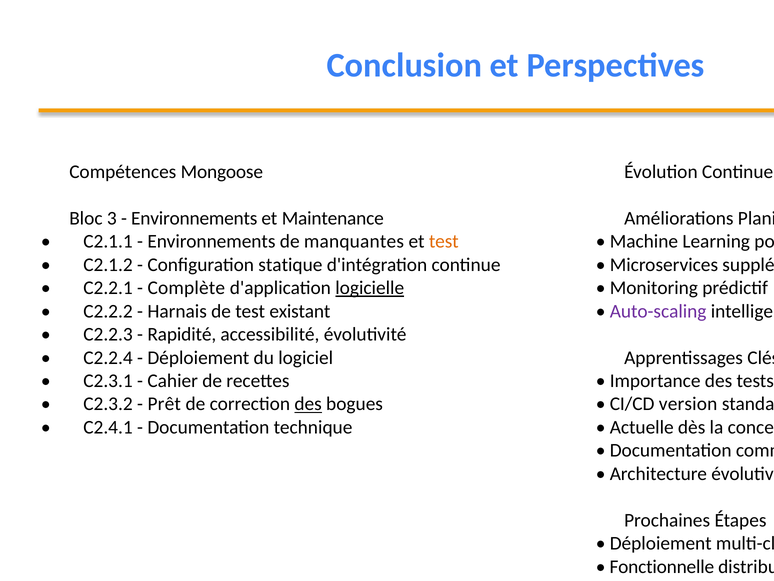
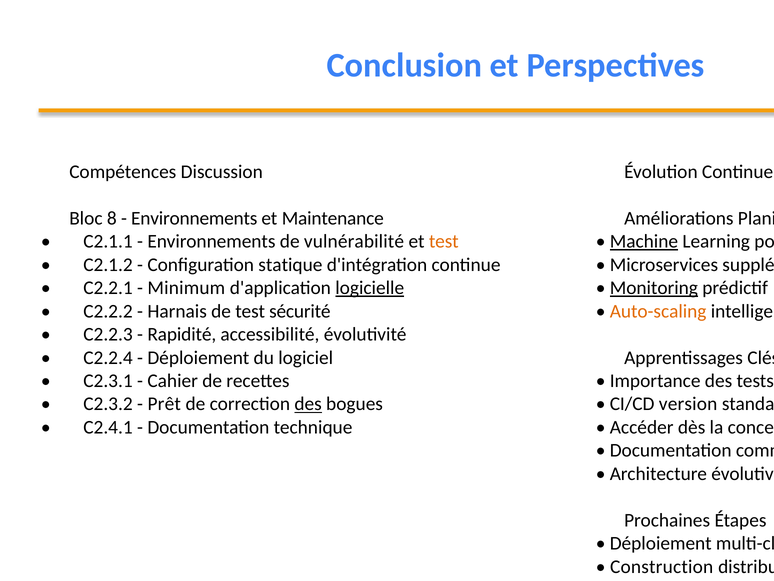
Mongoose: Mongoose -> Discussion
3: 3 -> 8
manquantes: manquantes -> vulnérabilité
Machine underline: none -> present
Complète: Complète -> Minimum
Monitoring underline: none -> present
existant: existant -> sécurité
Auto-scaling colour: purple -> orange
Actuelle: Actuelle -> Accéder
Fonctionnelle: Fonctionnelle -> Construction
